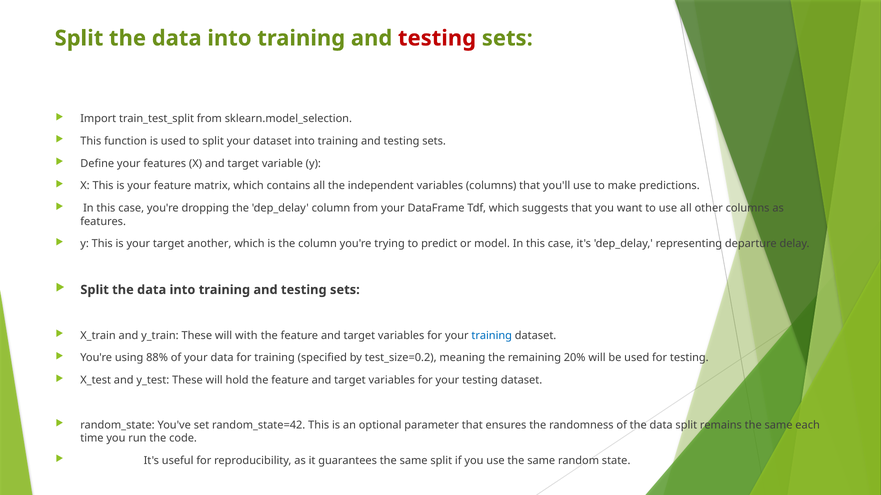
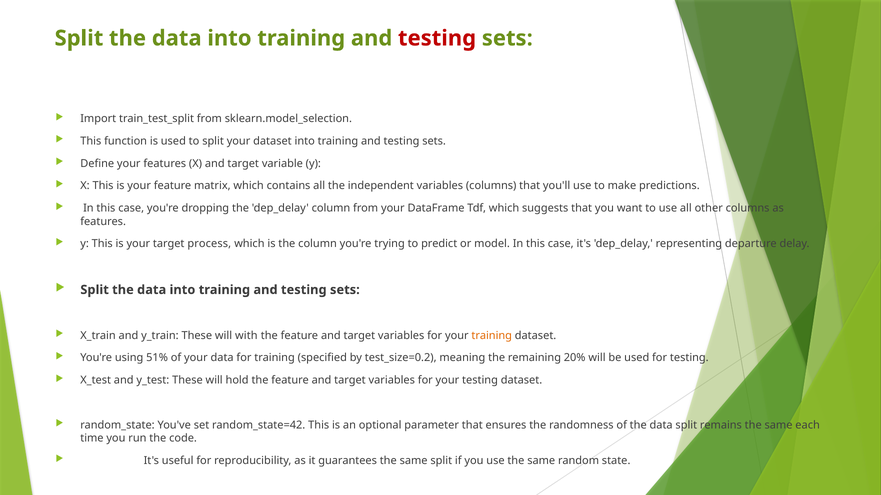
another: another -> process
training at (492, 336) colour: blue -> orange
88%: 88% -> 51%
